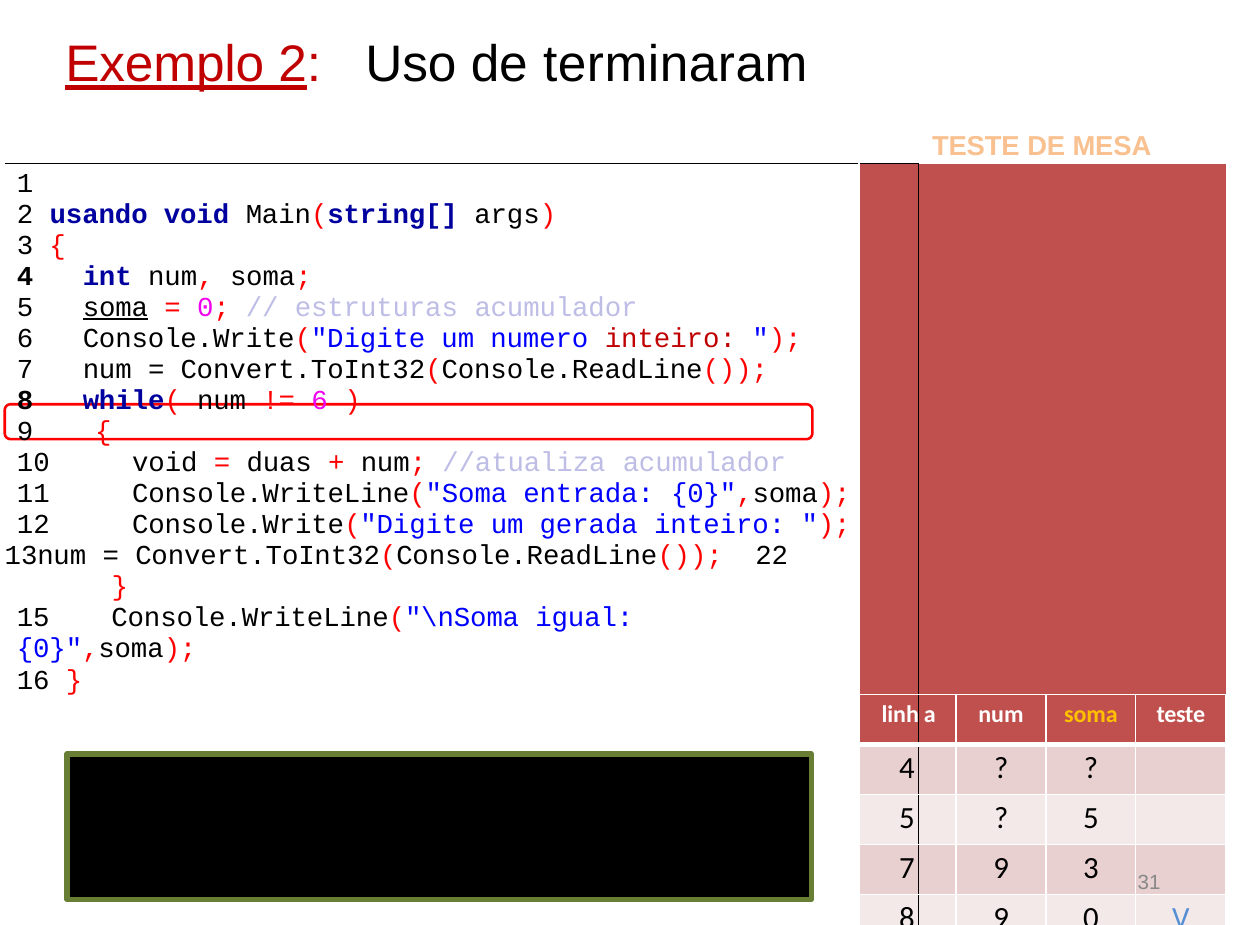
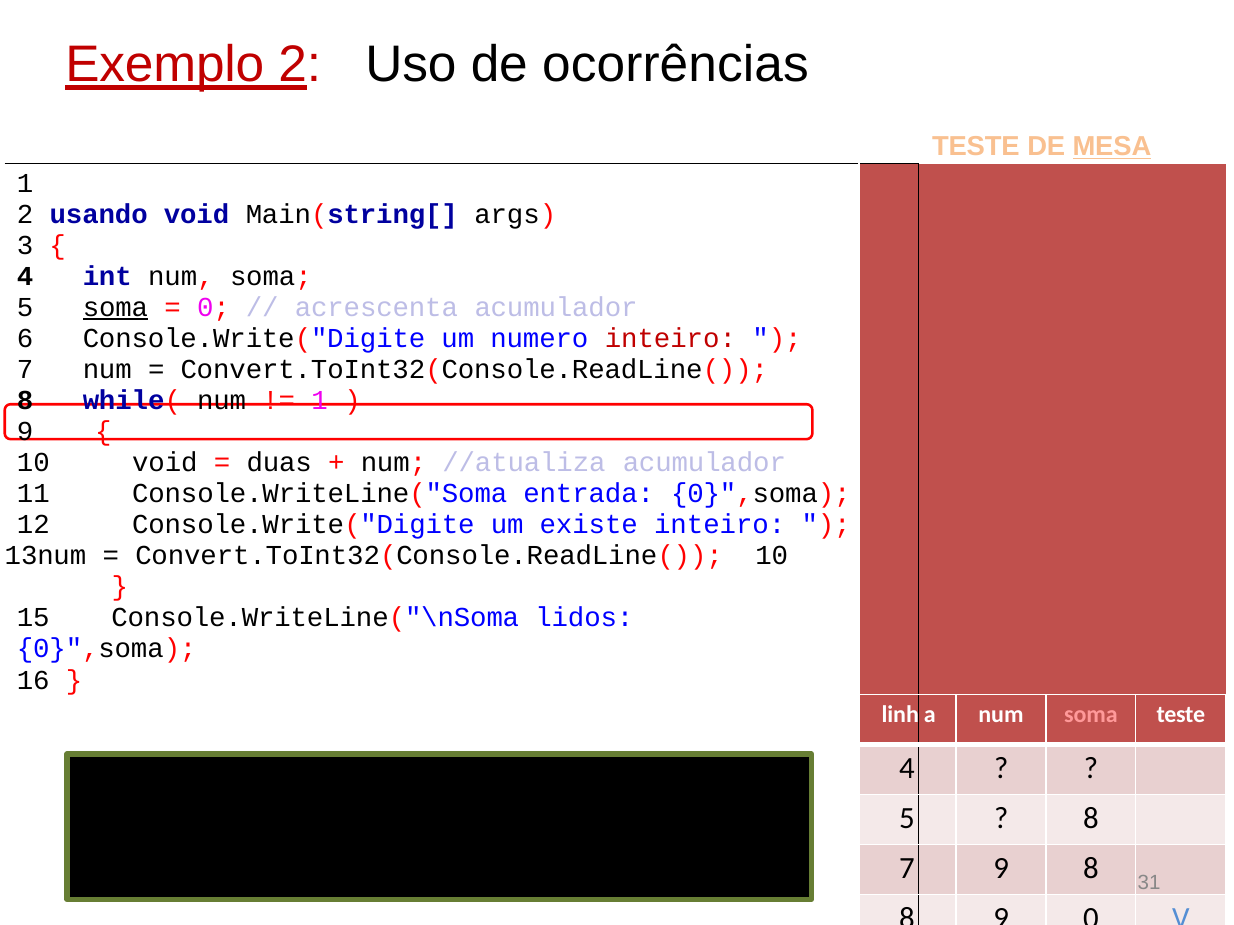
terminaram: terminaram -> ocorrências
MESA underline: none -> present
estruturas: estruturas -> acrescenta
6 at (320, 401): 6 -> 1
gerada: gerada -> existe
Convert.ToInt32(Console.ReadLine( 22: 22 -> 10
igual: igual -> lidos
soma at (1091, 715) colour: yellow -> pink
5 at (1091, 818): 5 -> 8
9 3: 3 -> 8
